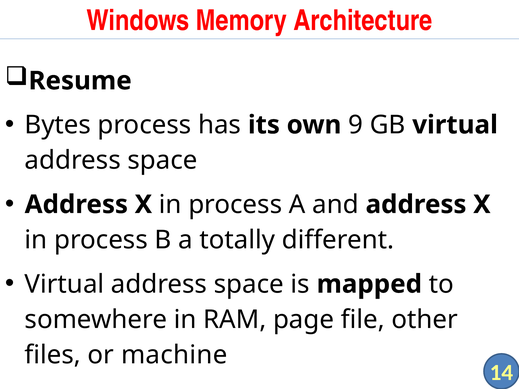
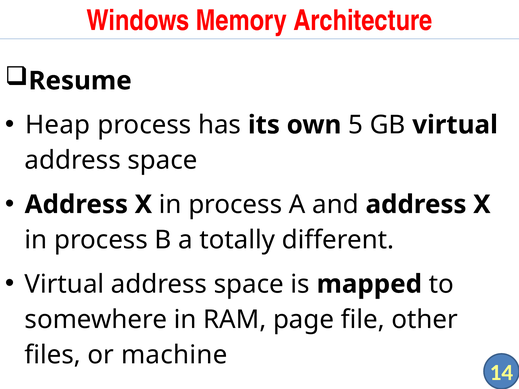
Bytes: Bytes -> Heap
9: 9 -> 5
